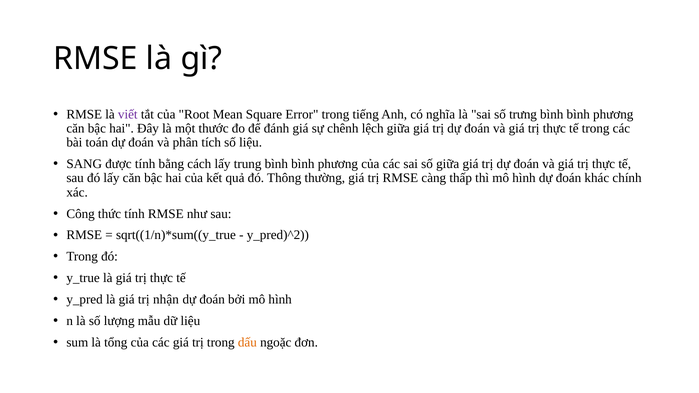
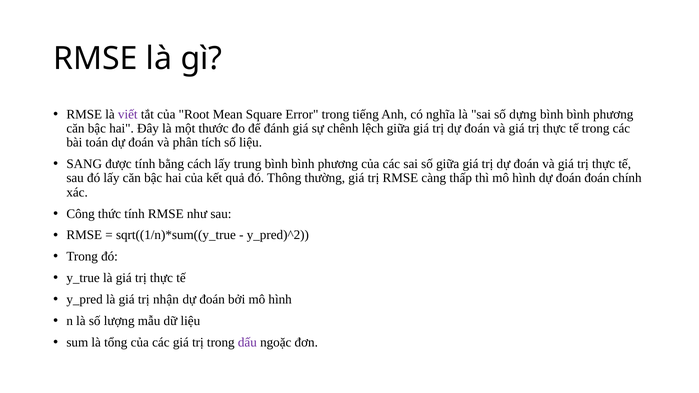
trưng: trưng -> dựng
đoán khác: khác -> đoán
dấu colour: orange -> purple
